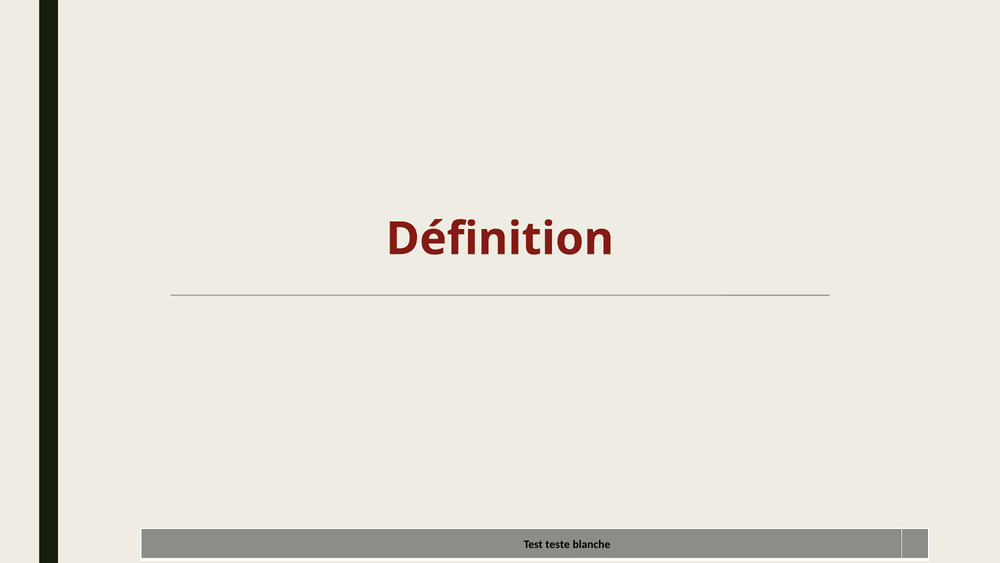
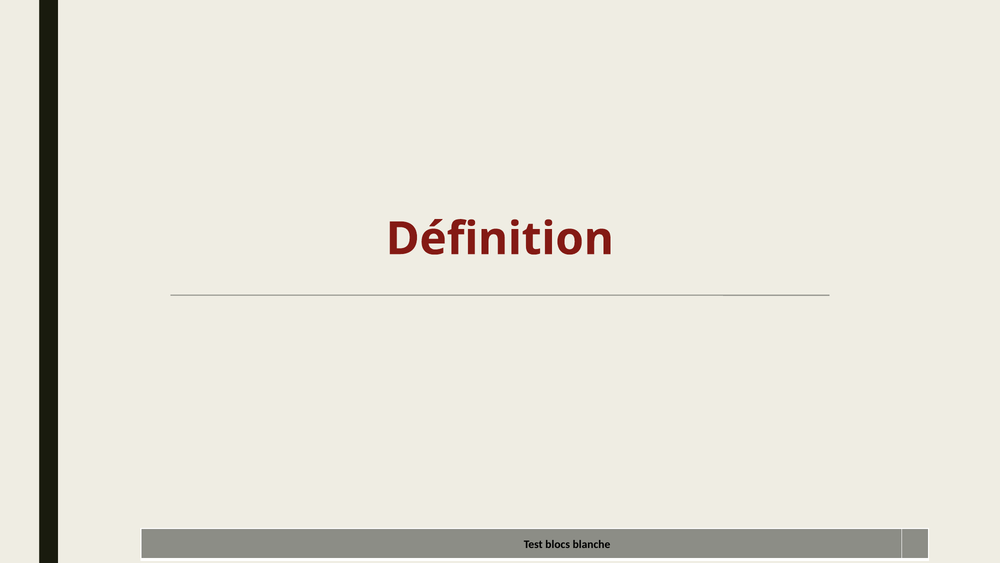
teste: teste -> blocs
